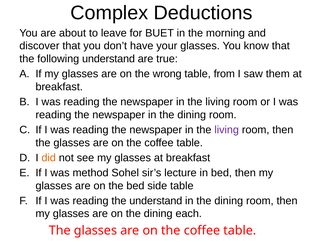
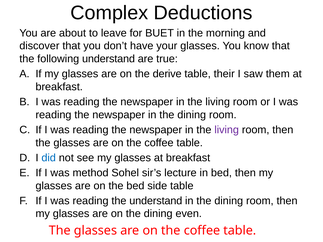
wrong: wrong -> derive
from: from -> their
did colour: orange -> blue
each: each -> even
